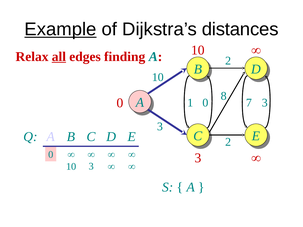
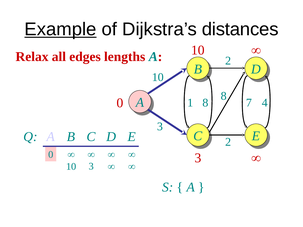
all underline: present -> none
finding: finding -> lengths
1 0: 0 -> 8
7 3: 3 -> 4
